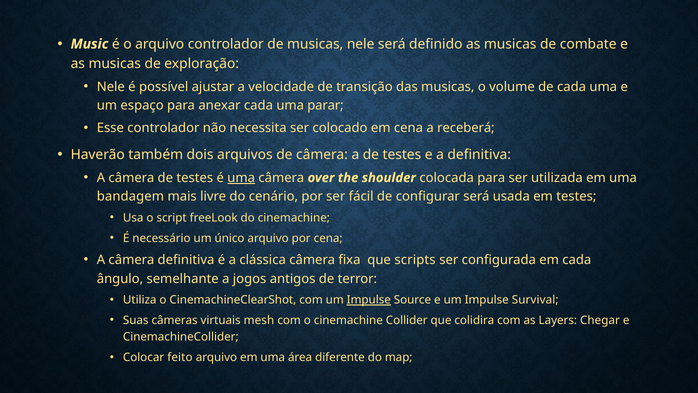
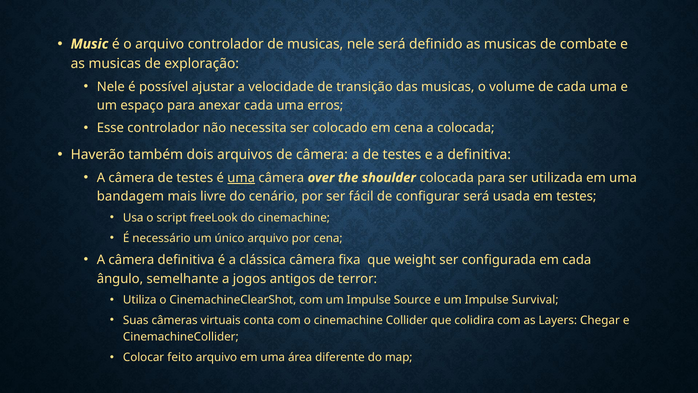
parar: parar -> erros
a receberá: receberá -> colocada
scripts: scripts -> weight
Impulse at (369, 300) underline: present -> none
mesh: mesh -> conta
